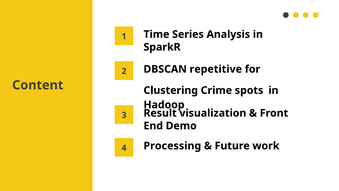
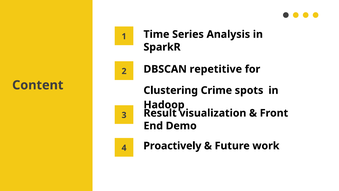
Processing: Processing -> Proactively
